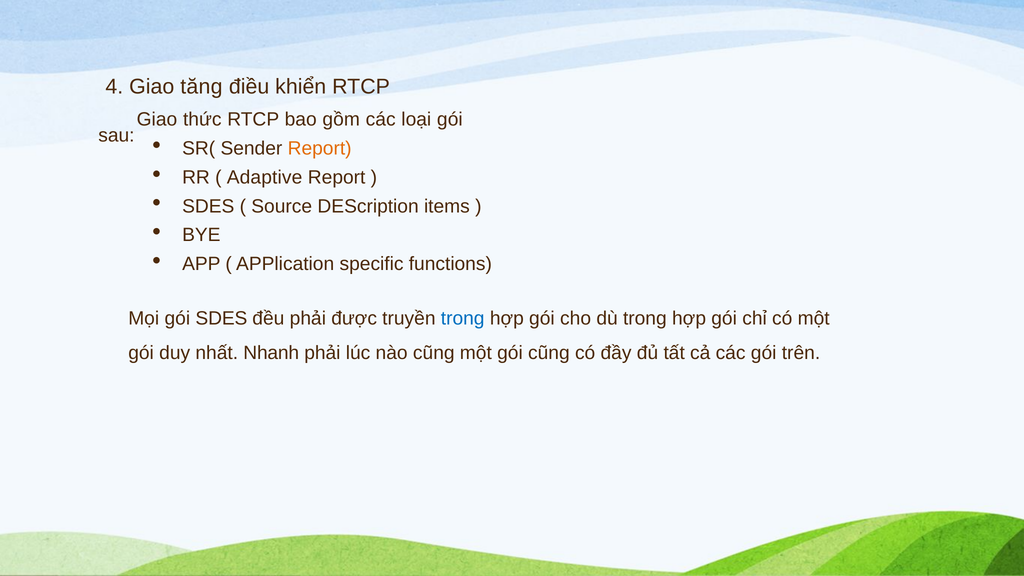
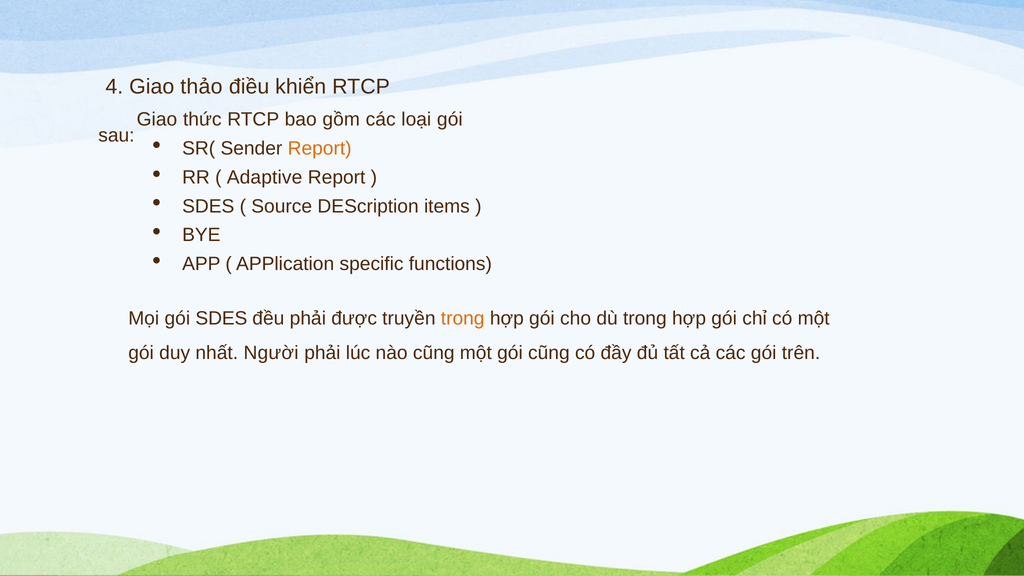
tăng: tăng -> thảo
trong at (463, 318) colour: blue -> orange
Nhanh: Nhanh -> Người
